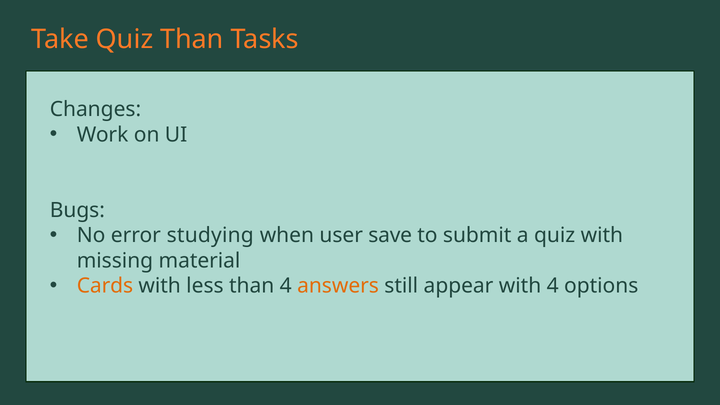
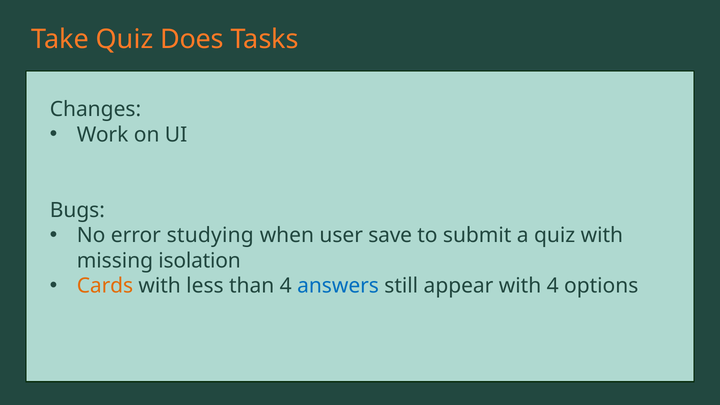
Quiz Than: Than -> Does
material: material -> isolation
answers colour: orange -> blue
